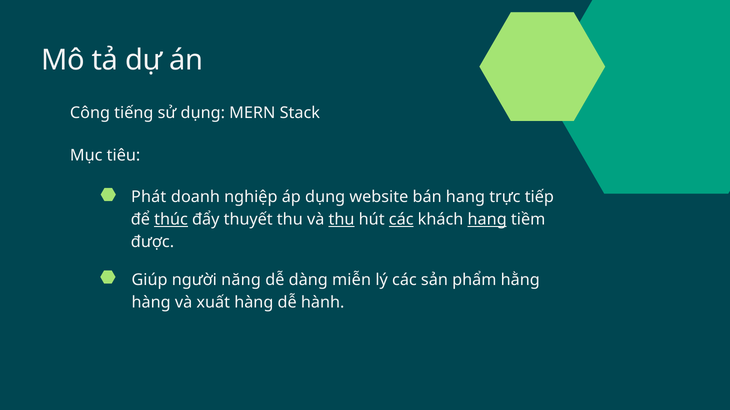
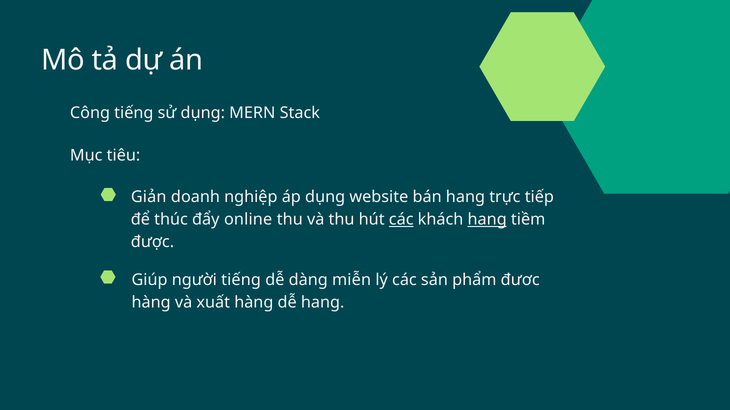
Phát: Phát -> Giản
thúc underline: present -> none
thuyết: thuyết -> online
thu at (342, 220) underline: present -> none
người năng: năng -> tiếng
hằng: hằng -> đươc
dễ hành: hành -> hang
